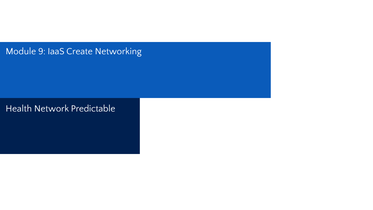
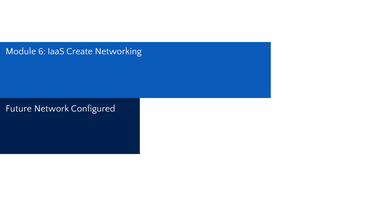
9: 9 -> 6
Health: Health -> Future
Predictable: Predictable -> Configured
